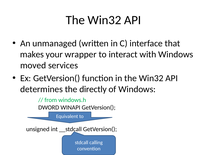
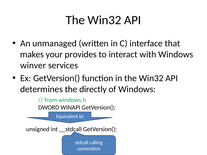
wrapper: wrapper -> provides
moved: moved -> winver
